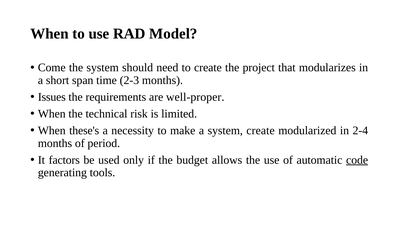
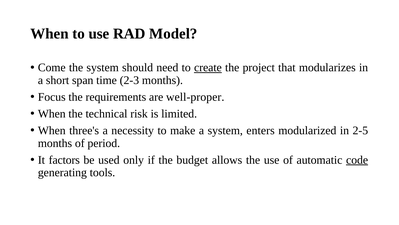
create at (208, 67) underline: none -> present
Issues: Issues -> Focus
these's: these's -> three's
system create: create -> enters
2-4: 2-4 -> 2-5
